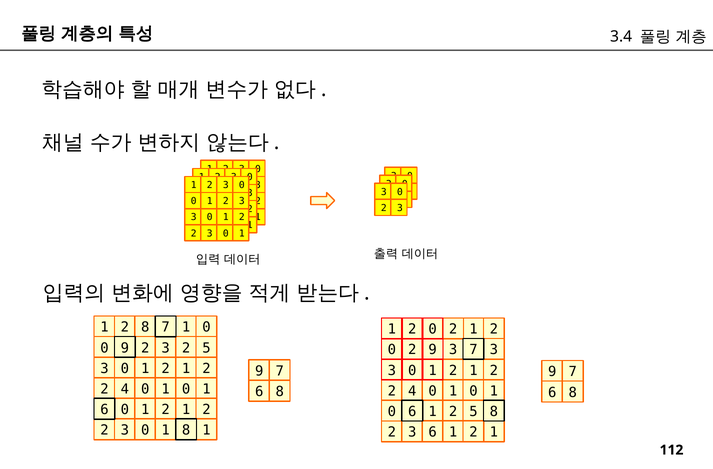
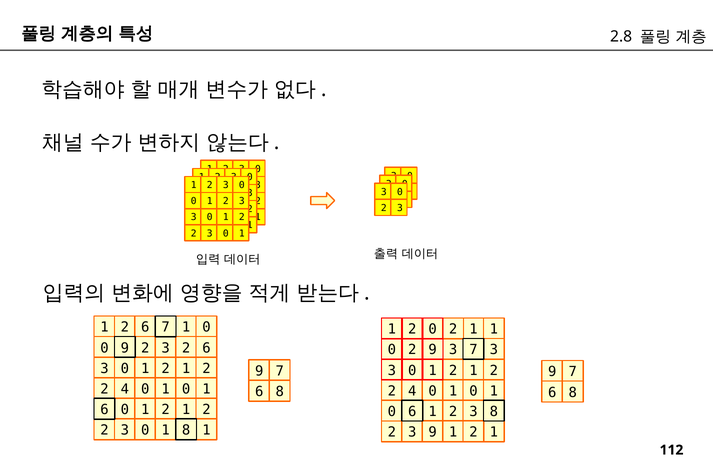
3.4: 3.4 -> 2.8
1 2 8: 8 -> 6
2 0 1 2: 2 -> 1
3 2 5: 5 -> 6
5 at (473, 411): 5 -> 3
3 6: 6 -> 9
